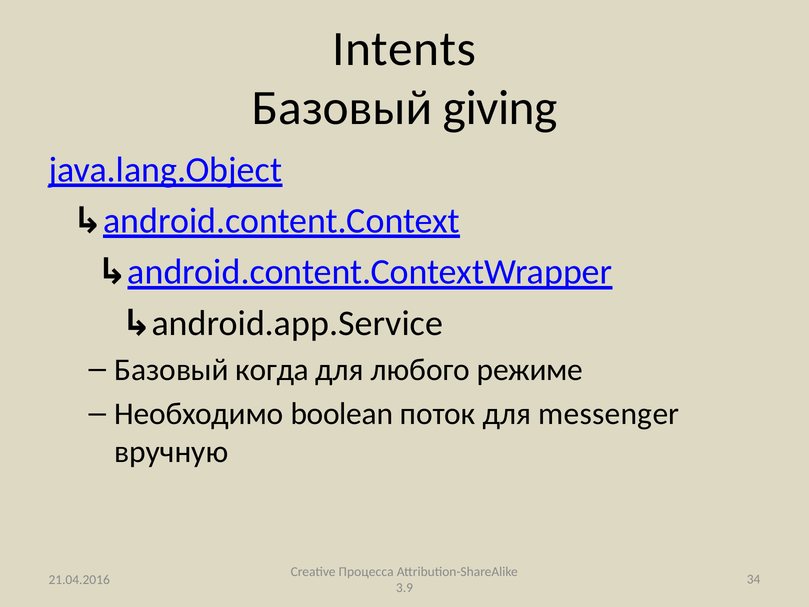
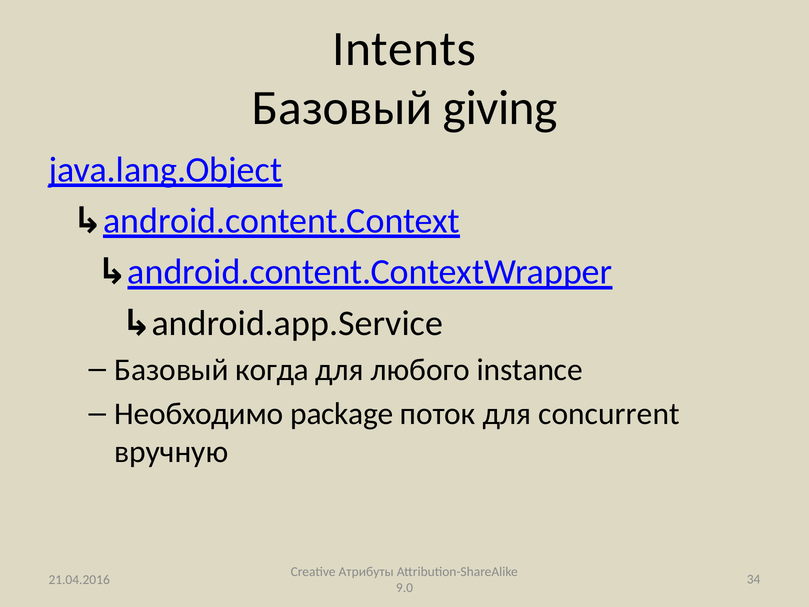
режиме: режиме -> instance
boolean: boolean -> package
messenger: messenger -> concurrent
Процесса: Процесса -> Атрибуты
3.9: 3.9 -> 9.0
